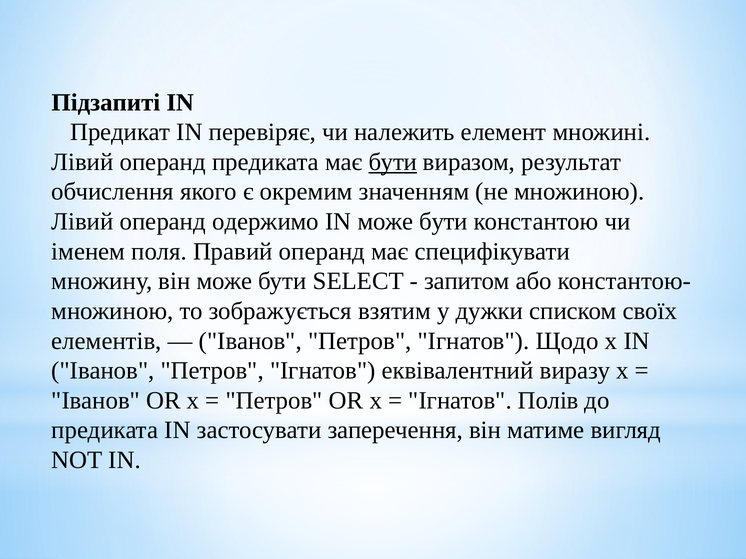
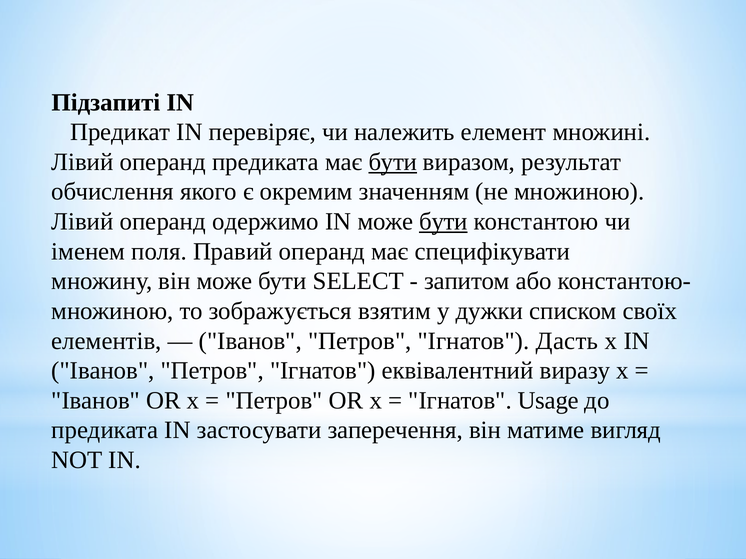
бути at (444, 222) underline: none -> present
Щодо: Щодо -> Дасть
Полів: Полів -> Usage
